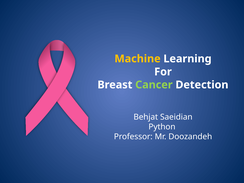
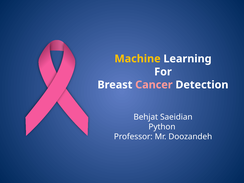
Cancer colour: light green -> pink
